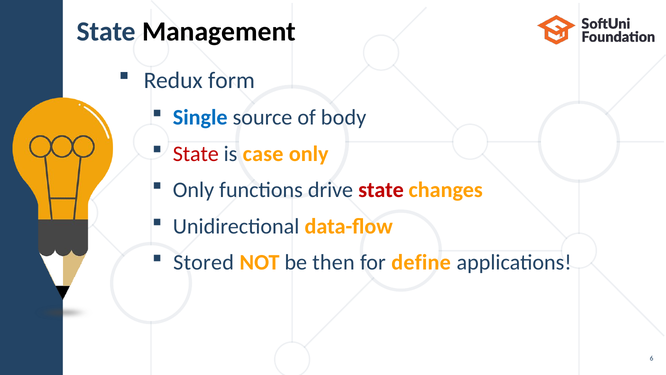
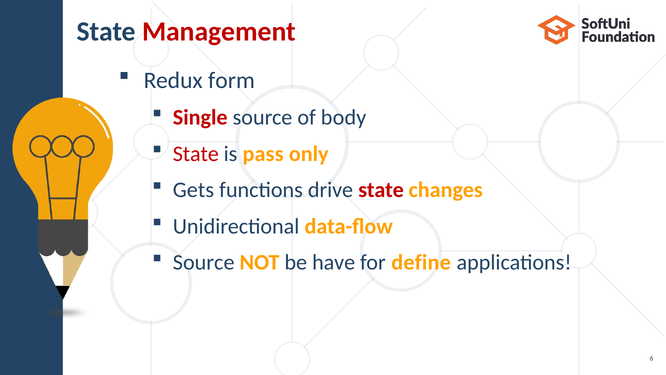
Management colour: black -> red
Single colour: blue -> red
case: case -> pass
Only at (194, 190): Only -> Gets
Stored at (204, 262): Stored -> Source
then: then -> have
